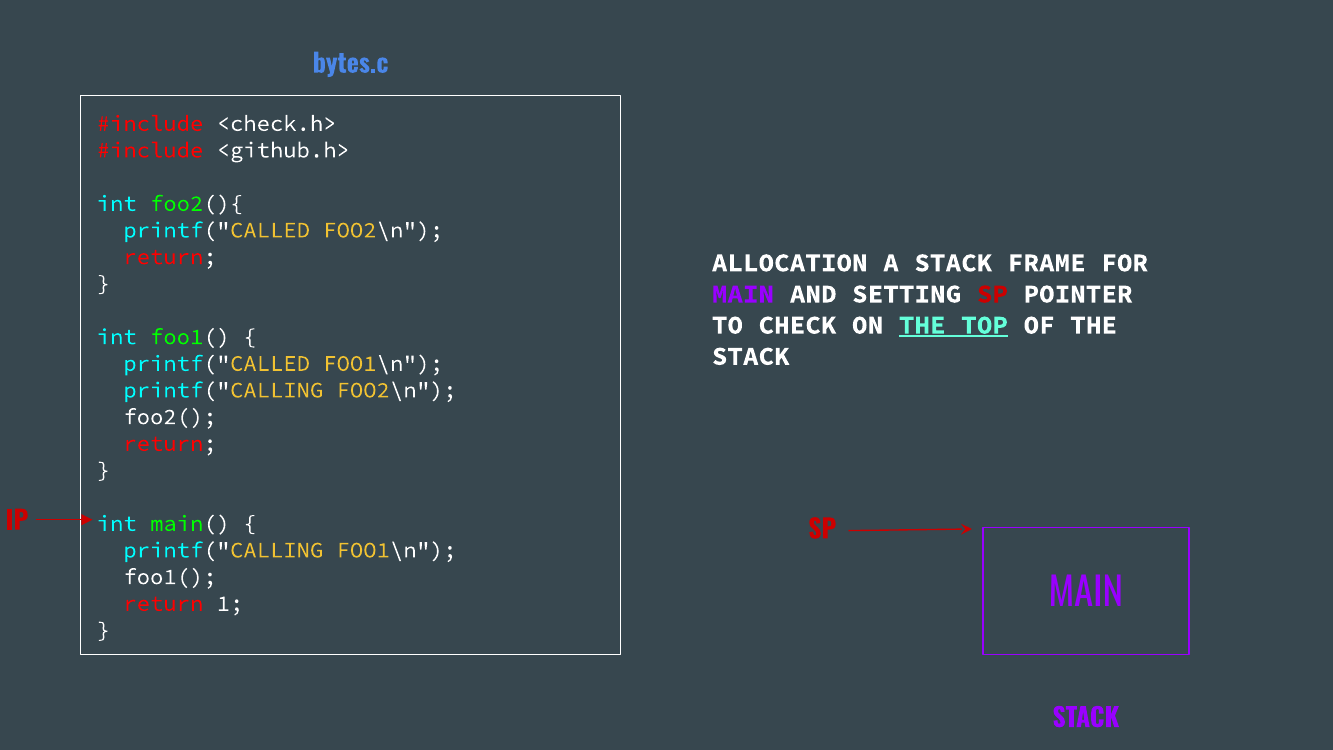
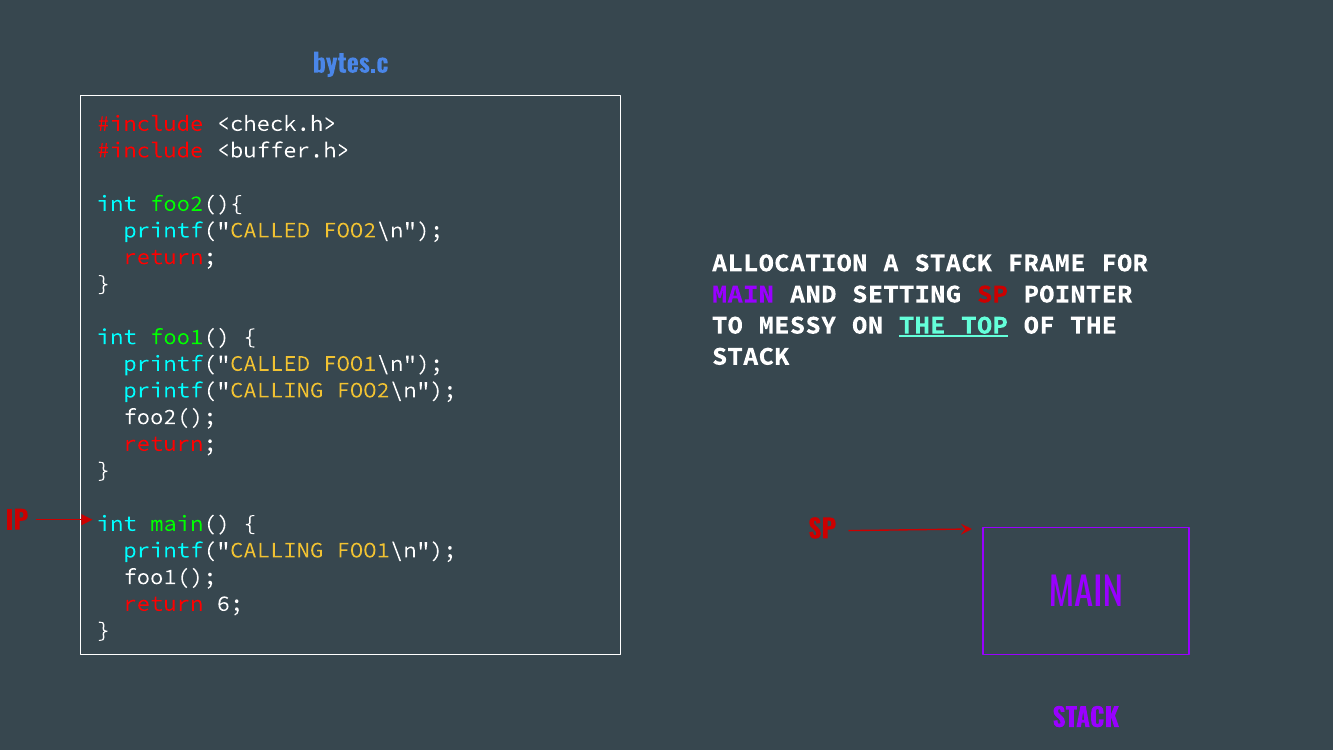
<github.h>: <github.h> -> <buffer.h>
CHECK: CHECK -> MESSY
1: 1 -> 6
